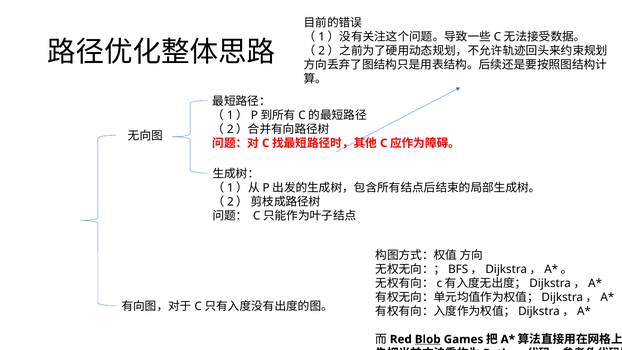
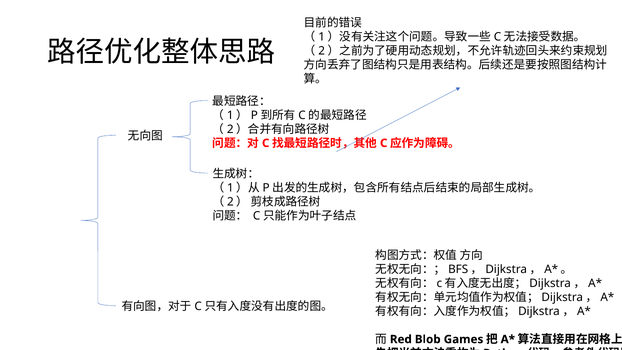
Blob underline: present -> none
